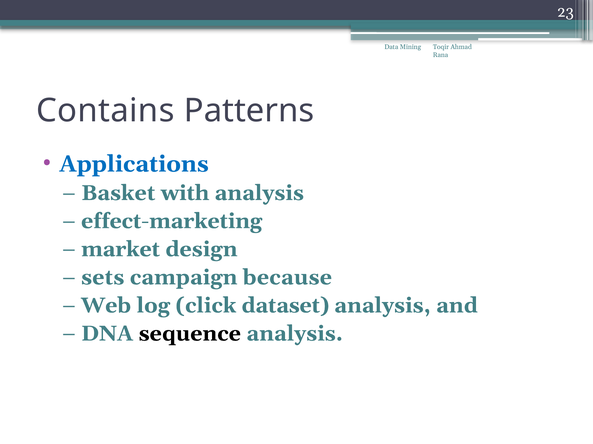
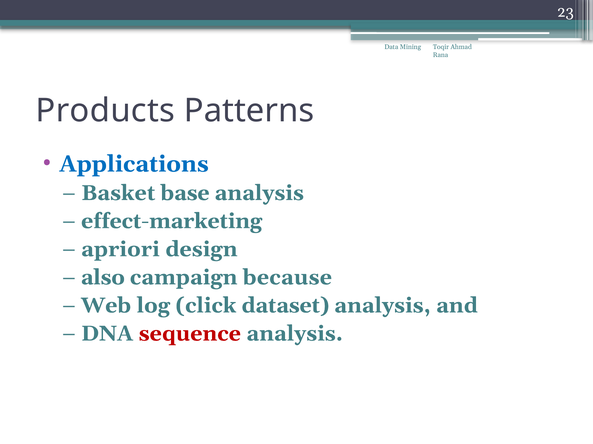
Contains: Contains -> Products
with: with -> base
market: market -> apriori
sets: sets -> also
sequence colour: black -> red
